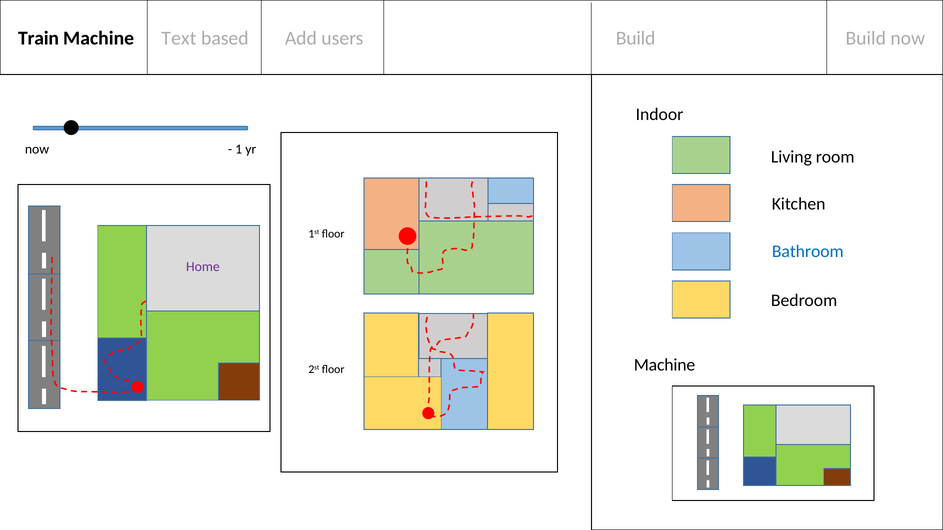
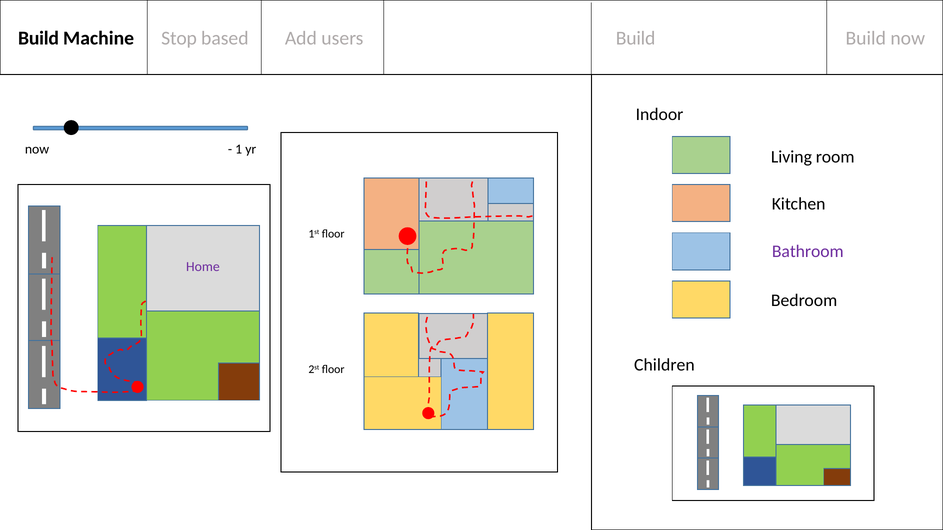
Train at (39, 39): Train -> Build
Text: Text -> Stop
Bathroom colour: blue -> purple
Machine at (665, 365): Machine -> Children
